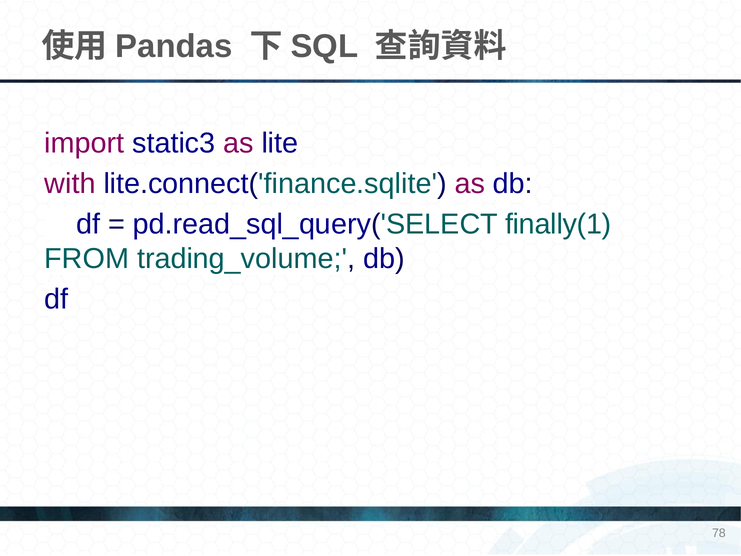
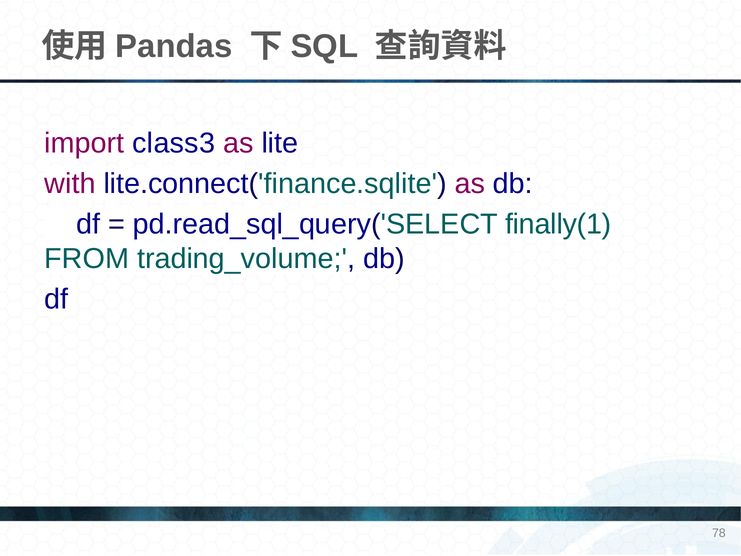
static3: static3 -> class3
